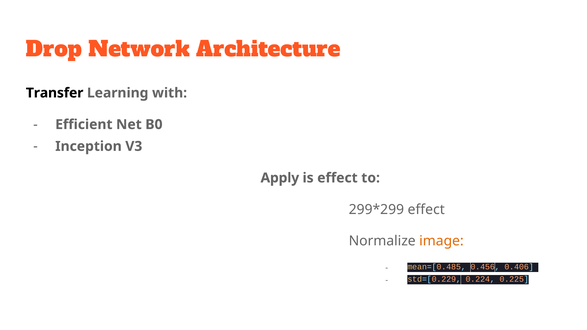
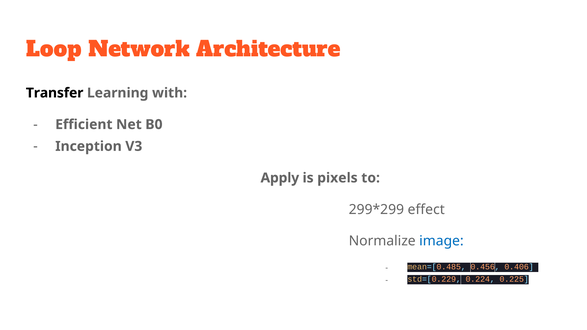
Drop: Drop -> Loop
is effect: effect -> pixels
image colour: orange -> blue
